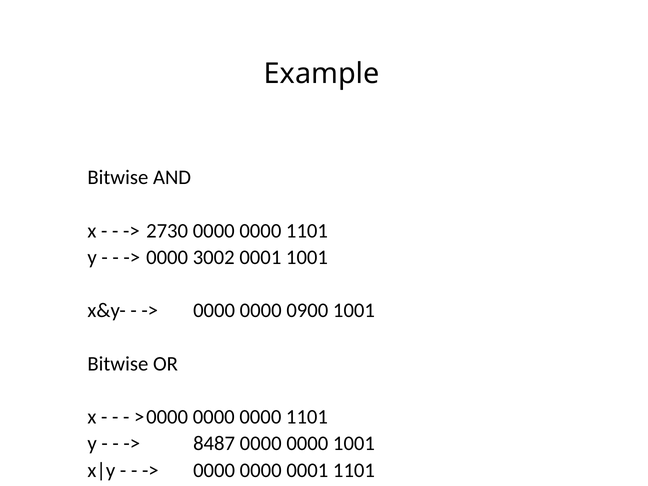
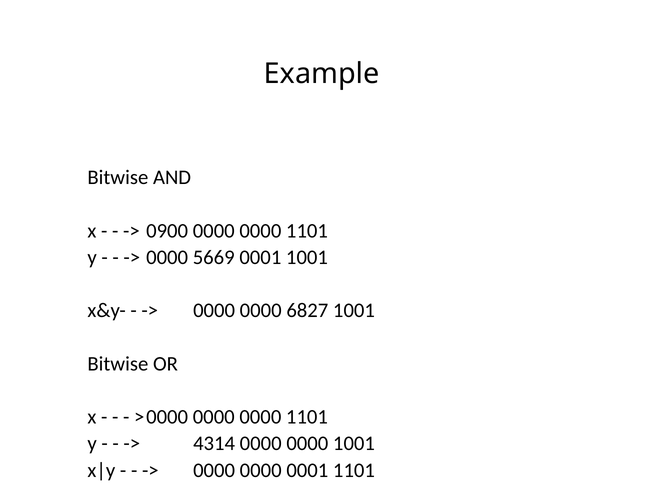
2730: 2730 -> 0900
3002: 3002 -> 5669
0900: 0900 -> 6827
8487: 8487 -> 4314
